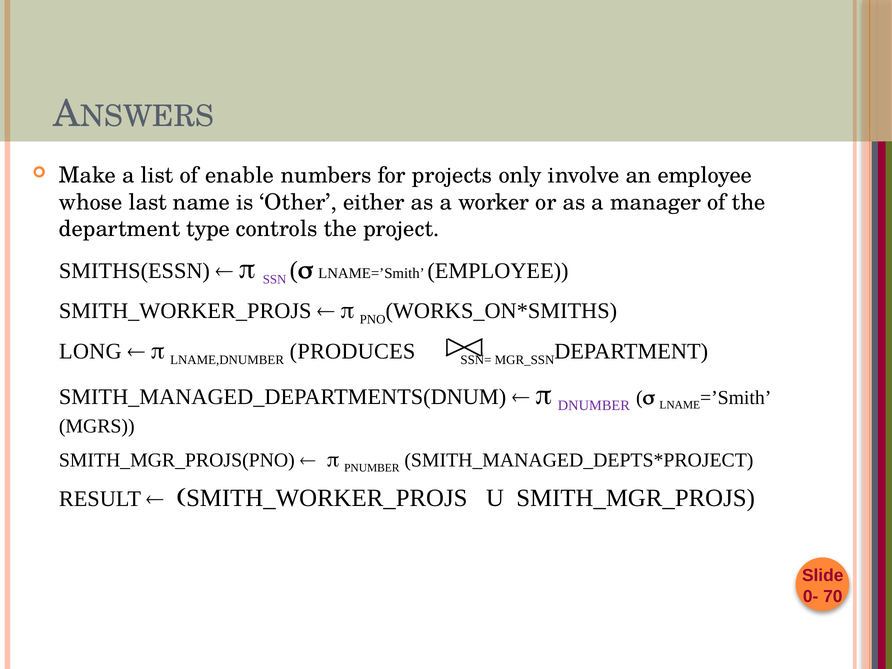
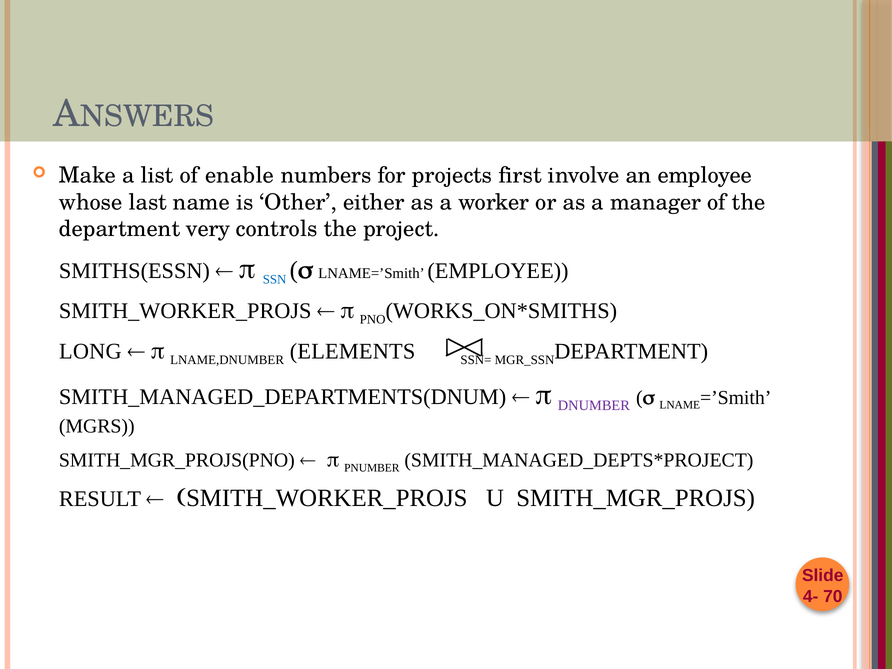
only: only -> first
type: type -> very
SSN colour: purple -> blue
PRODUCES: PRODUCES -> ELEMENTS
0-: 0- -> 4-
